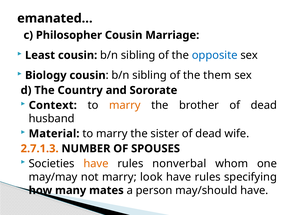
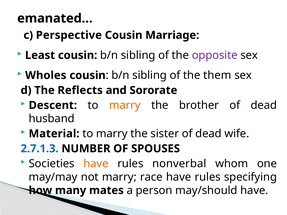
Philosopher: Philosopher -> Perspective
opposite colour: blue -> purple
Biology: Biology -> Wholes
Country: Country -> Reflects
Context: Context -> Descent
2.7.1.3 colour: orange -> blue
look: look -> race
